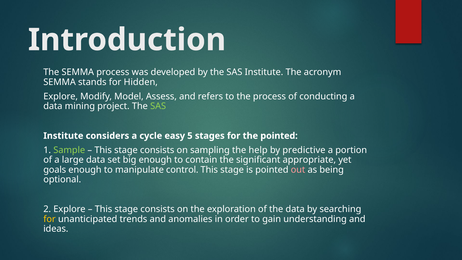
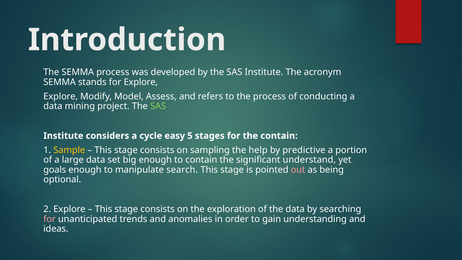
for Hidden: Hidden -> Explore
the pointed: pointed -> contain
Sample colour: light green -> yellow
appropriate: appropriate -> understand
control: control -> search
for at (50, 219) colour: yellow -> pink
